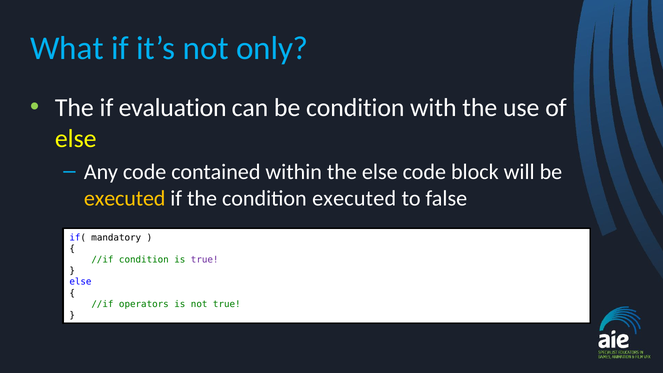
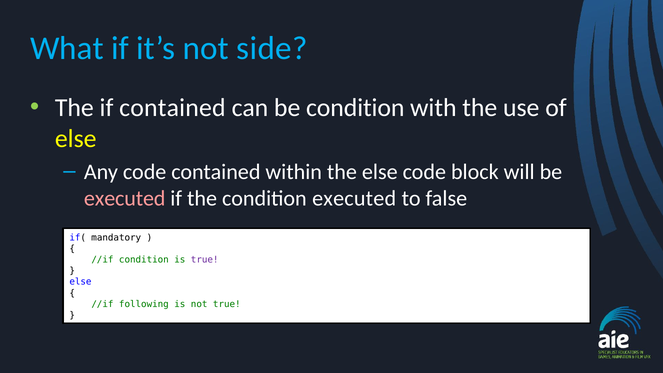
only: only -> side
if evaluation: evaluation -> contained
executed at (125, 198) colour: yellow -> pink
operators: operators -> following
